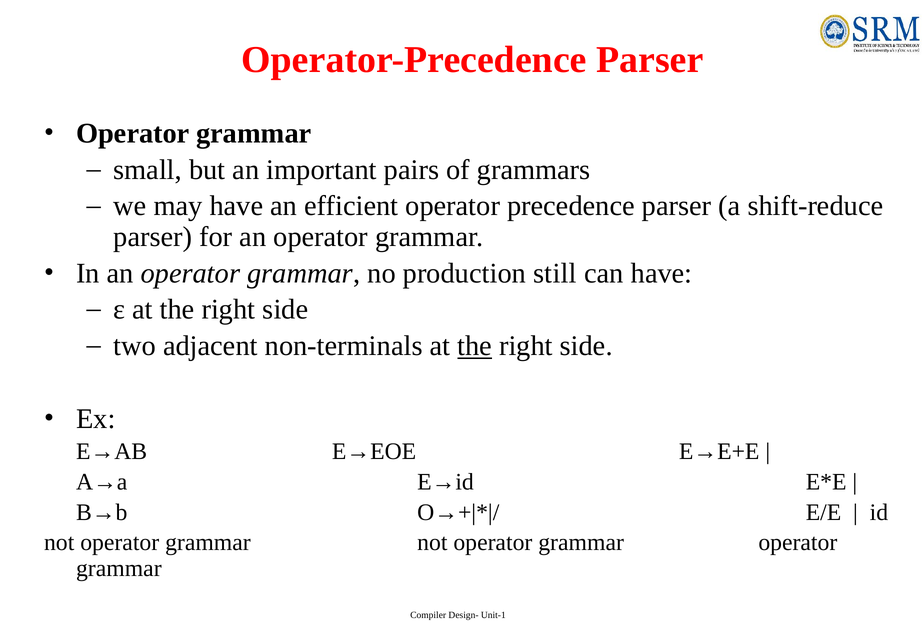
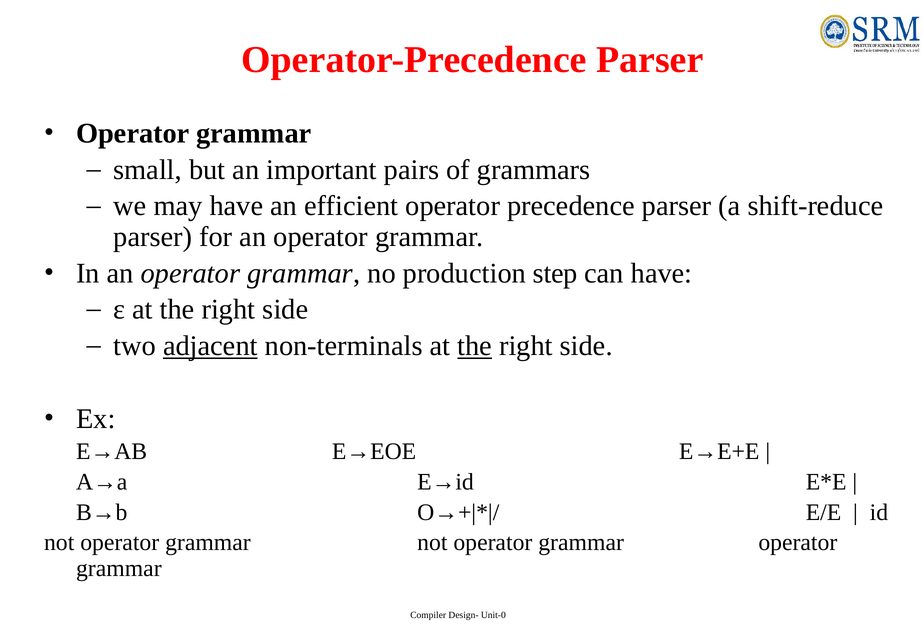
still: still -> step
adjacent underline: none -> present
Unit-1: Unit-1 -> Unit-0
